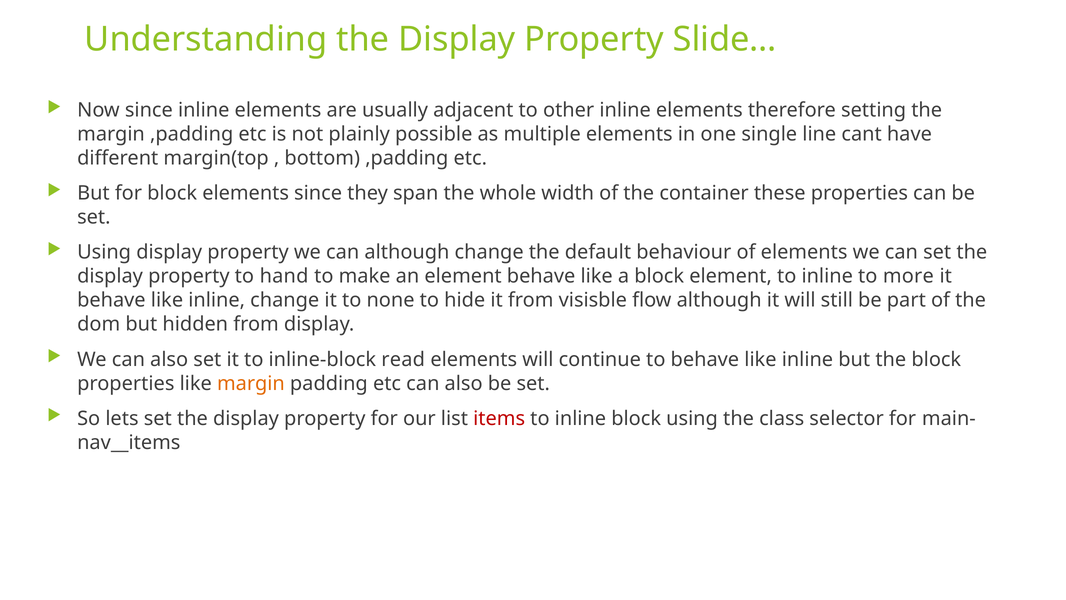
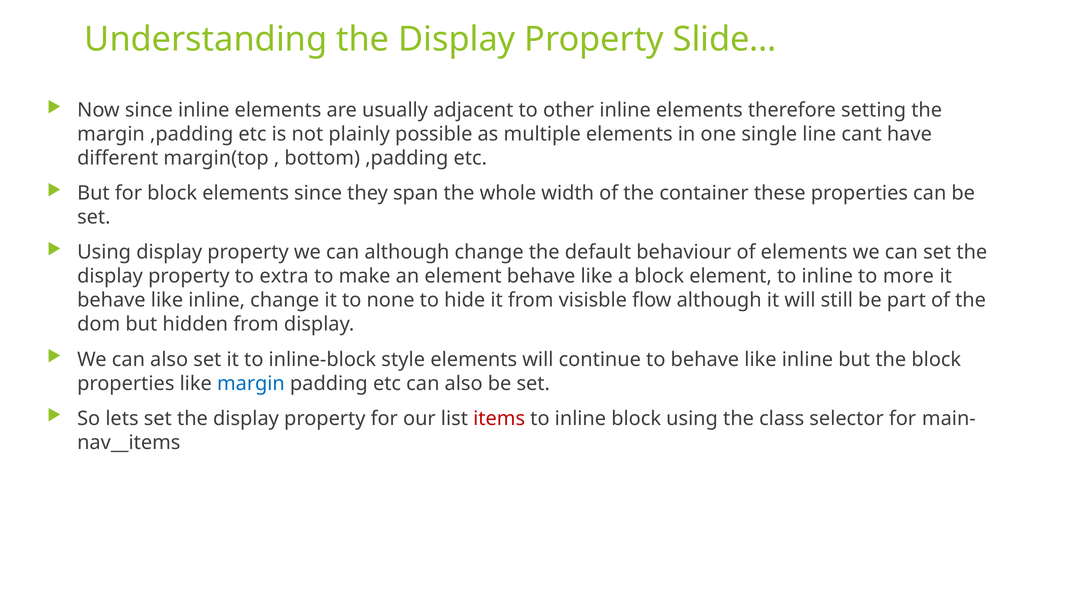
hand: hand -> extra
read: read -> style
margin at (251, 383) colour: orange -> blue
